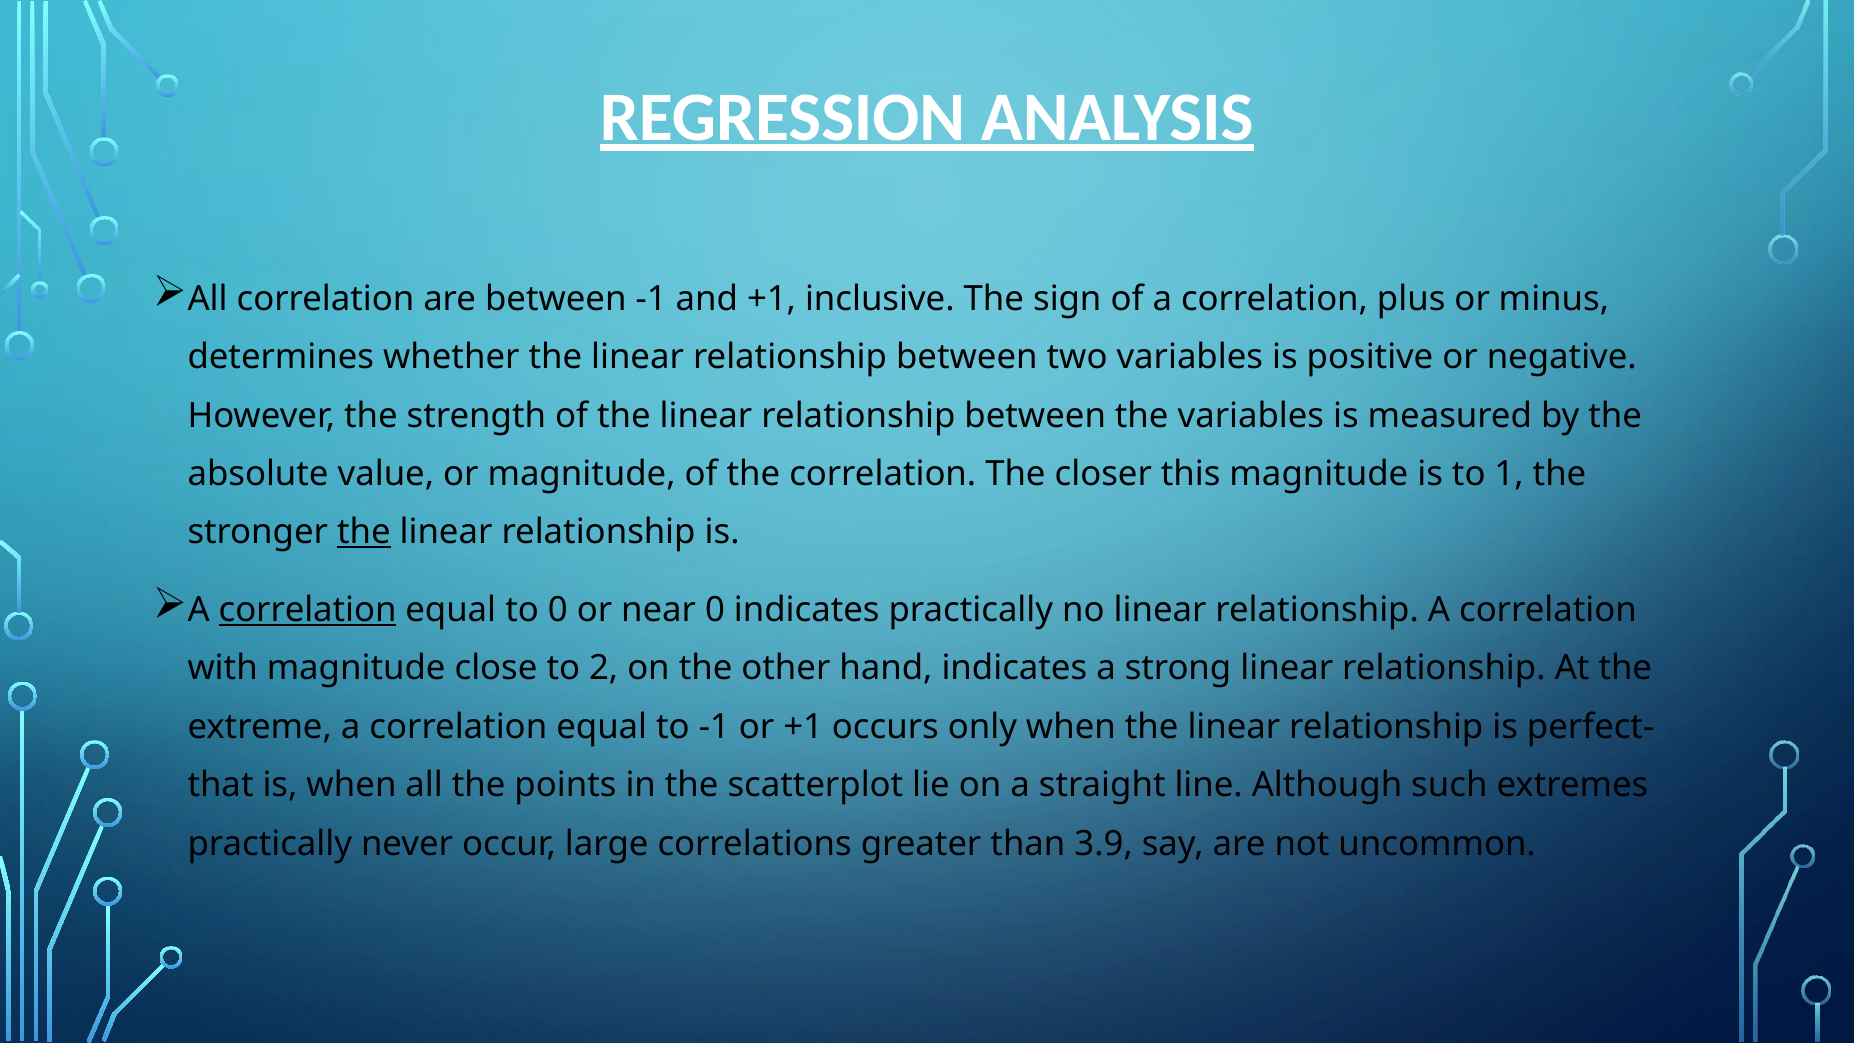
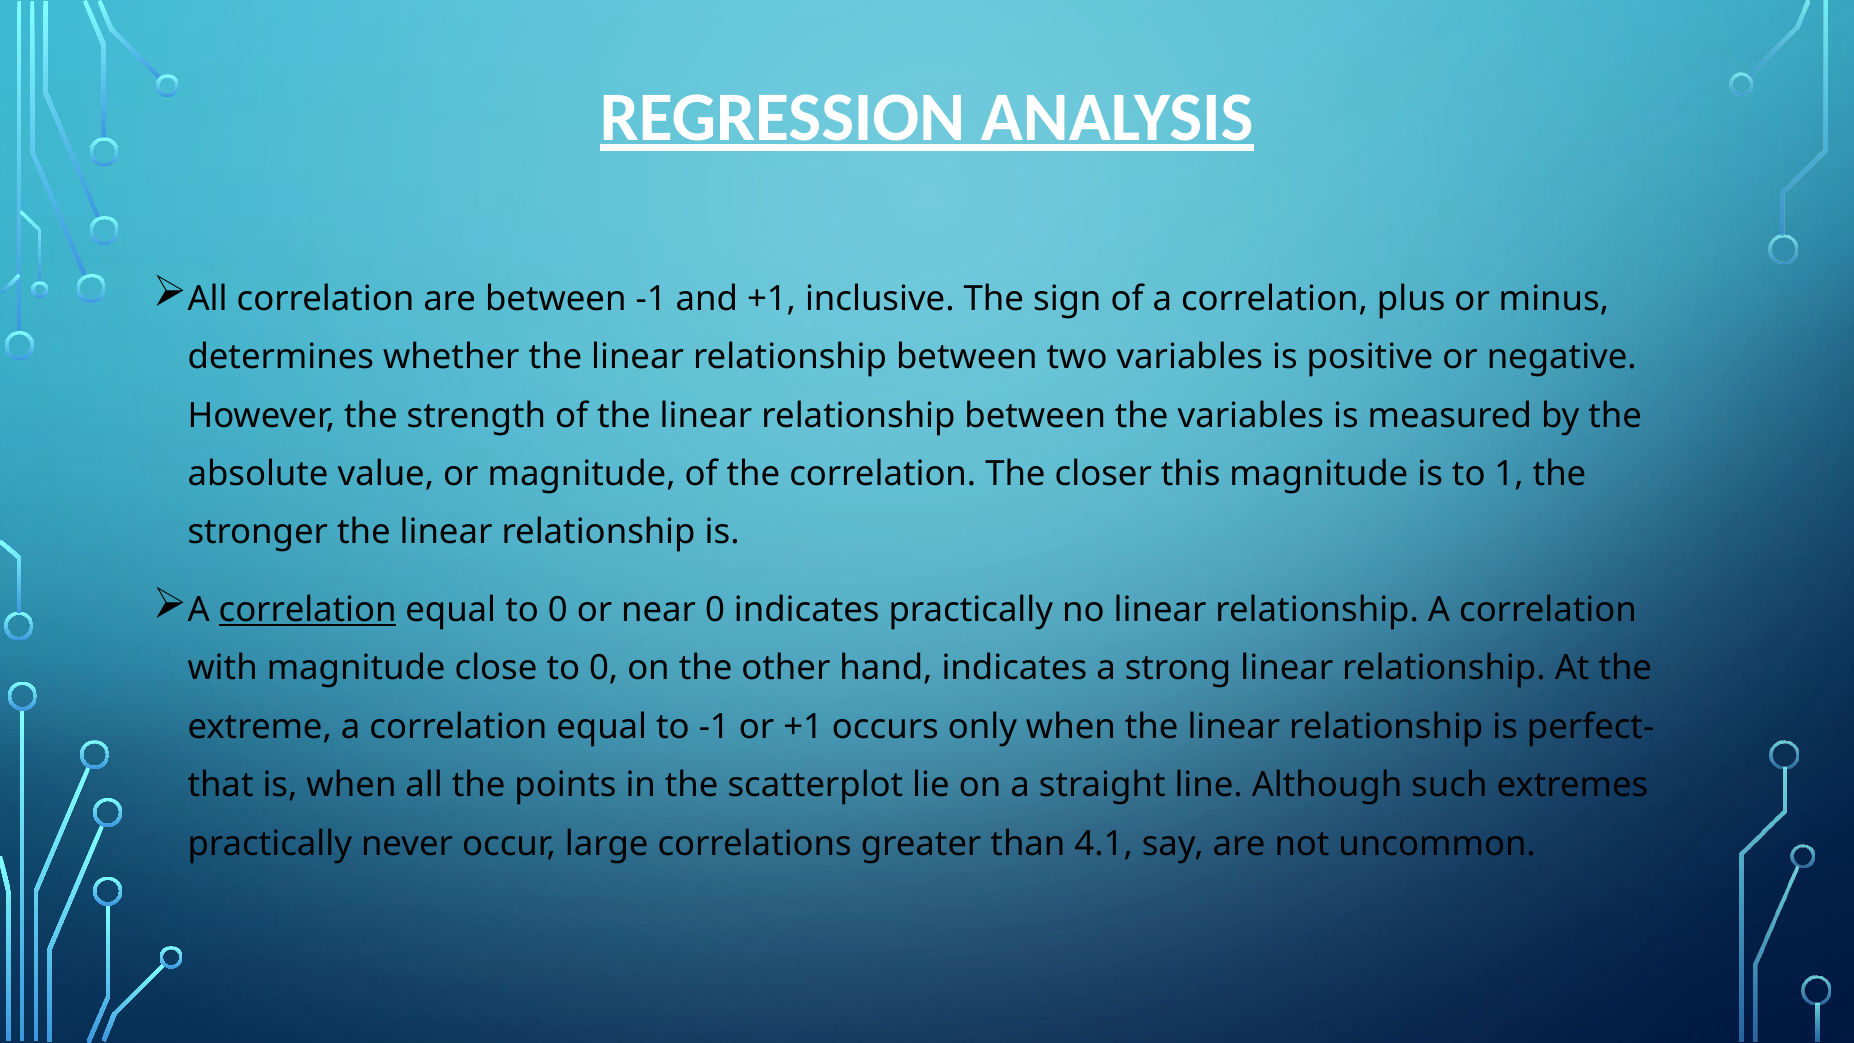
the at (364, 532) underline: present -> none
close to 2: 2 -> 0
3.9: 3.9 -> 4.1
